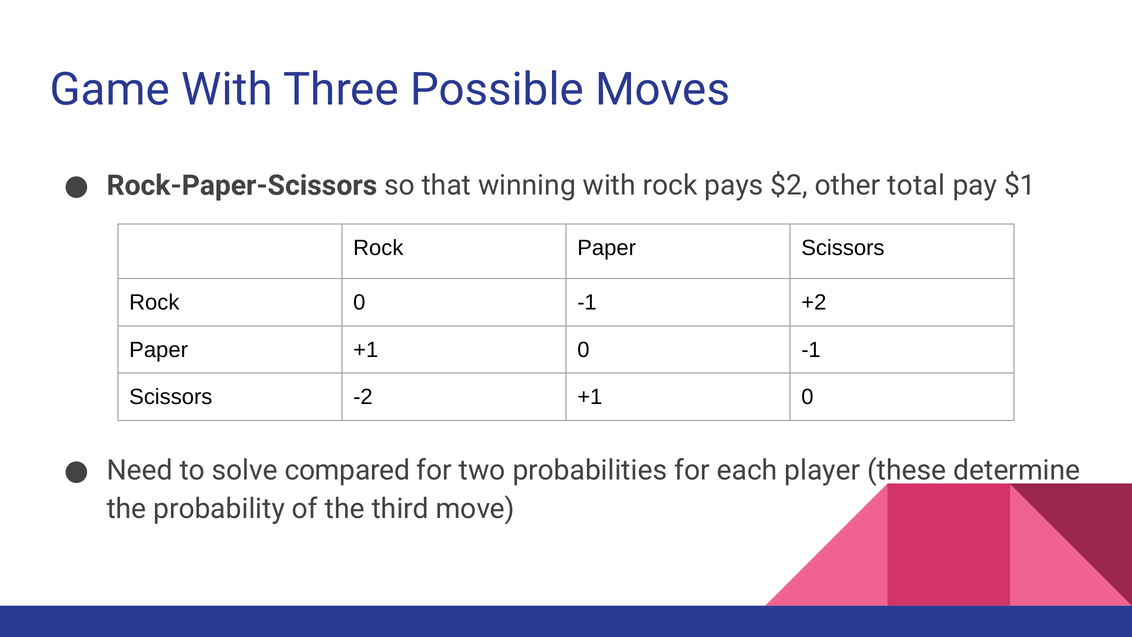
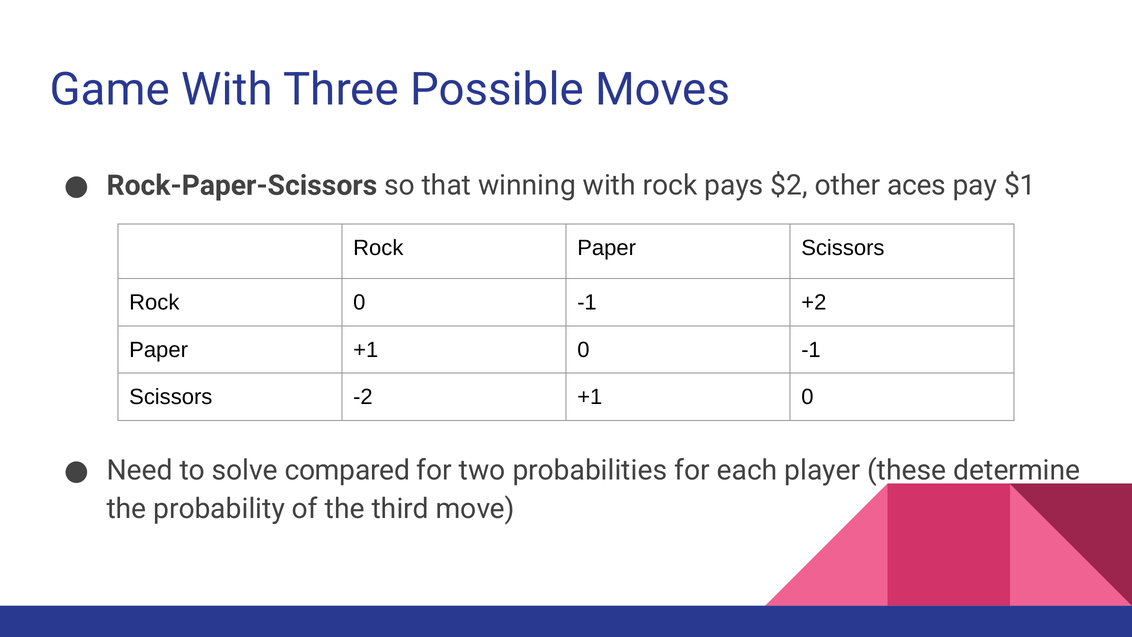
total: total -> aces
